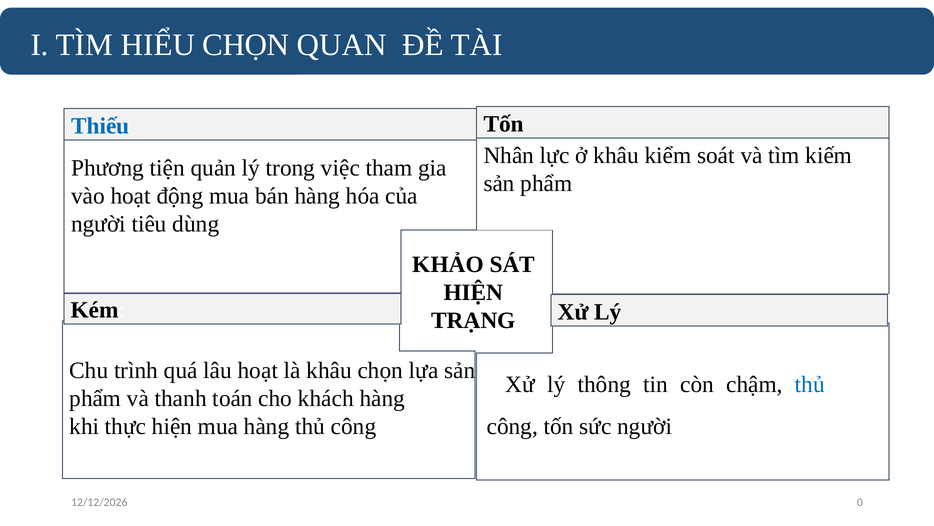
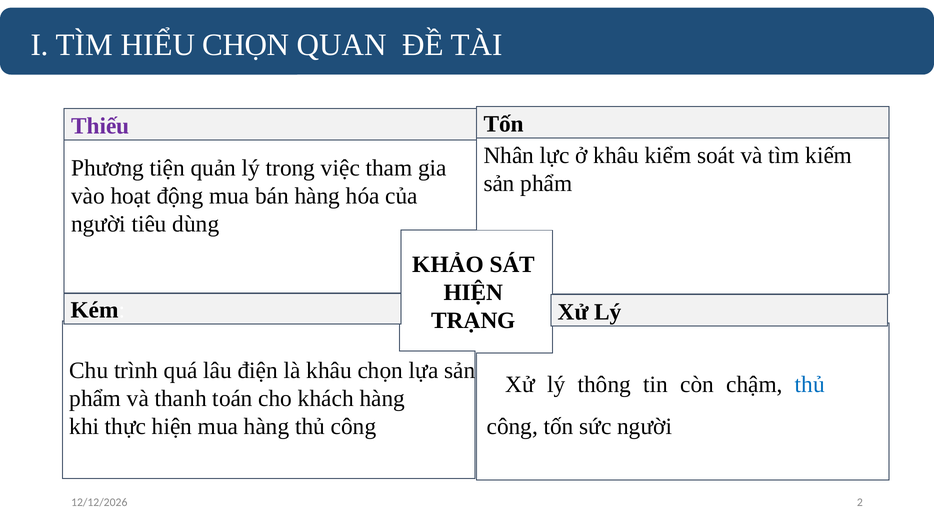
Thiếu colour: blue -> purple
lâu hoạt: hoạt -> điện
0: 0 -> 2
